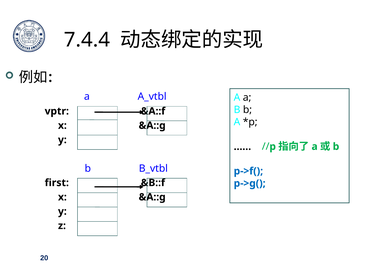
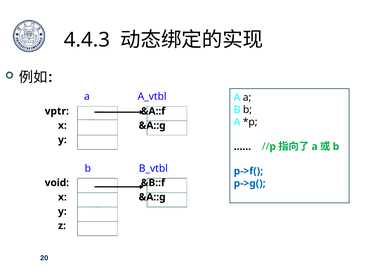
7.4.4: 7.4.4 -> 4.4.3
first: first -> void
